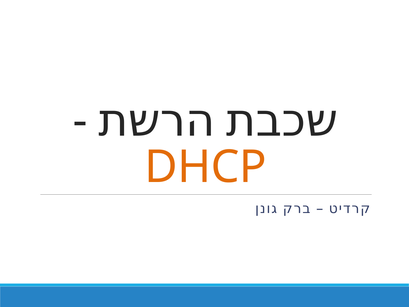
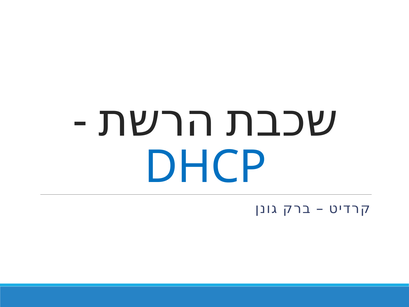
DHCP colour: orange -> blue
